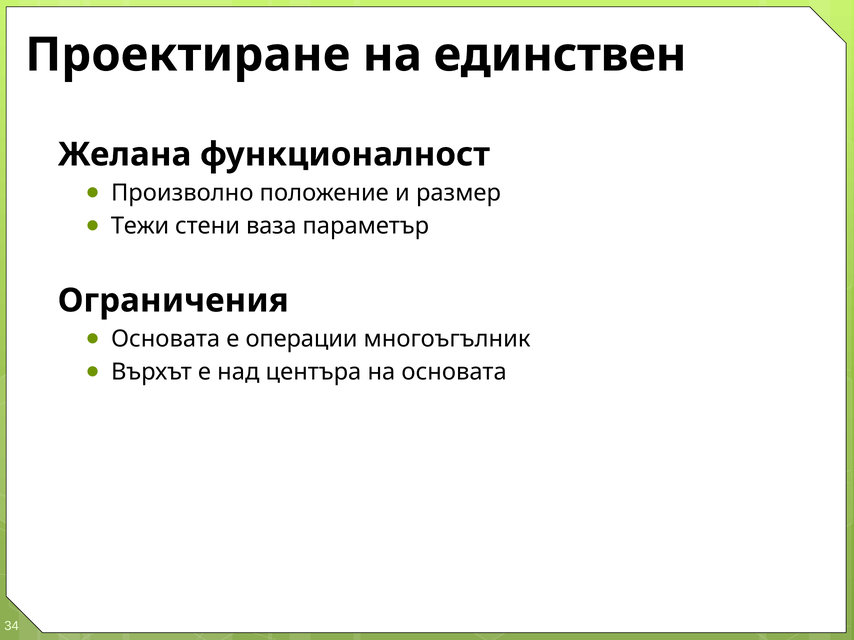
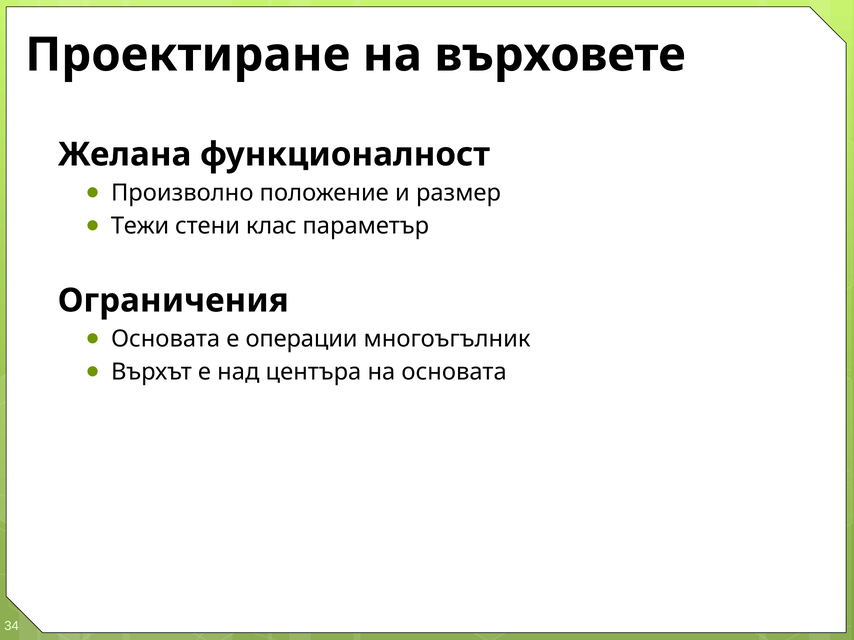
единствен: единствен -> върховете
ваза: ваза -> клас
